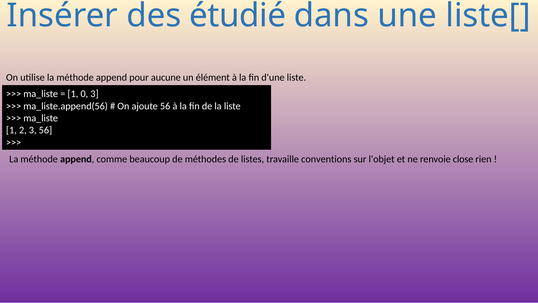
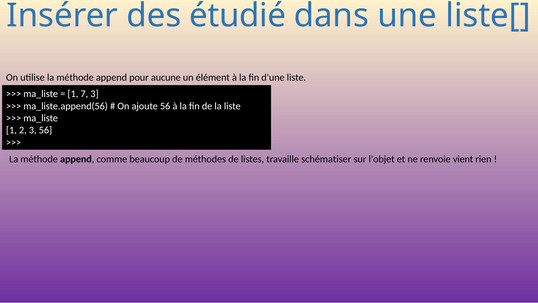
0: 0 -> 7
conventions: conventions -> schématiser
close: close -> vient
